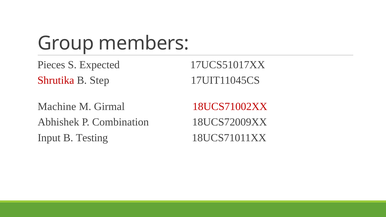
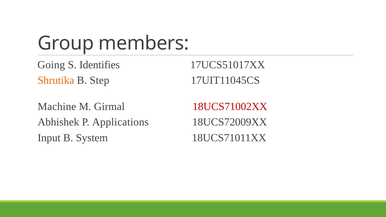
Pieces: Pieces -> Going
Expected: Expected -> Identifies
Shrutika colour: red -> orange
Combination: Combination -> Applications
Testing: Testing -> System
